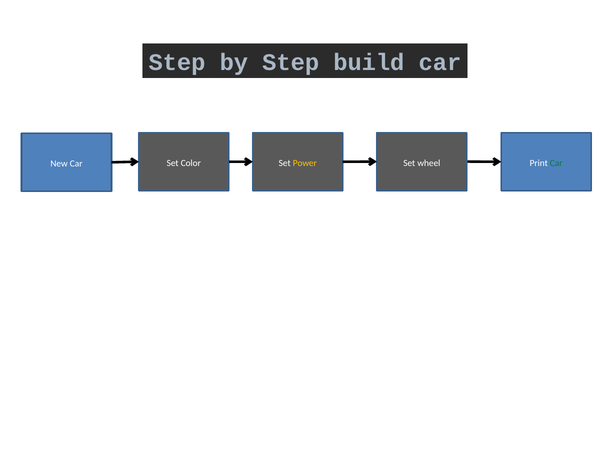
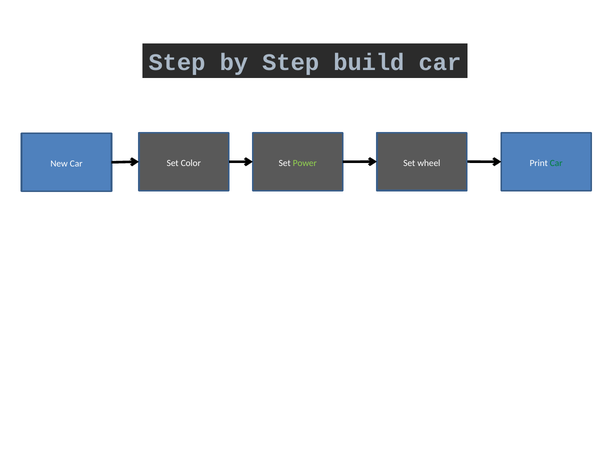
Power colour: yellow -> light green
